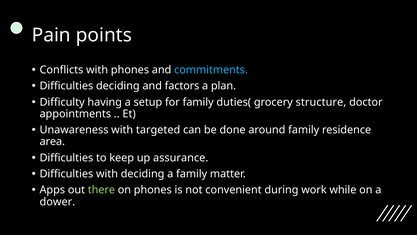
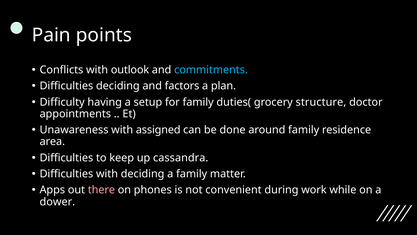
with phones: phones -> outlook
targeted: targeted -> assigned
assurance: assurance -> cassandra
there colour: light green -> pink
